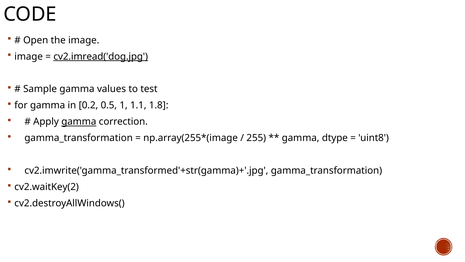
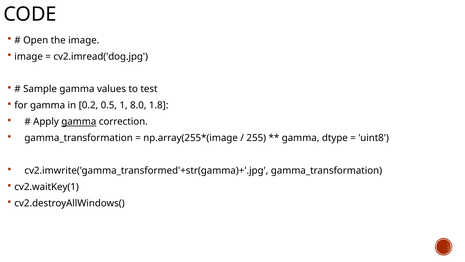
cv2.imread('dog.jpg underline: present -> none
1.1: 1.1 -> 8.0
cv2.waitKey(2: cv2.waitKey(2 -> cv2.waitKey(1
